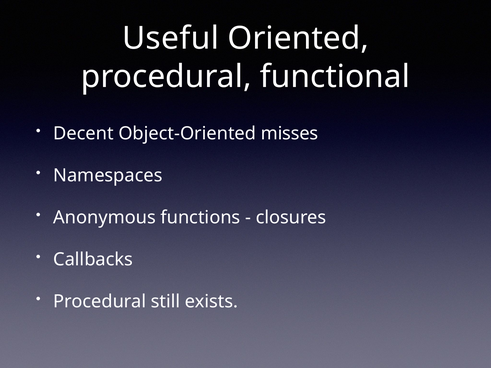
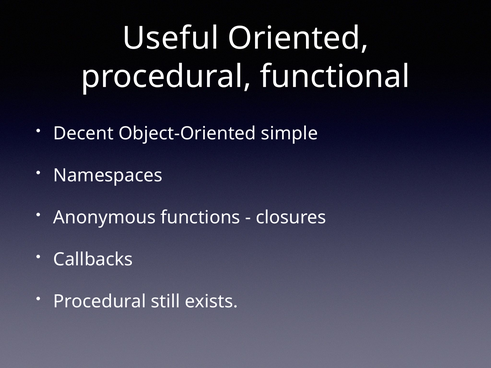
misses: misses -> simple
